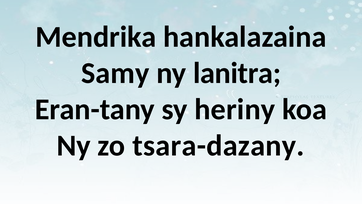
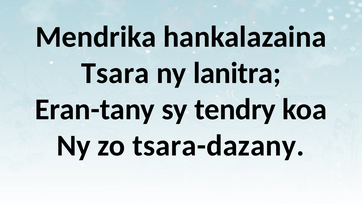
Samy: Samy -> Tsara
heriny: heriny -> tendry
